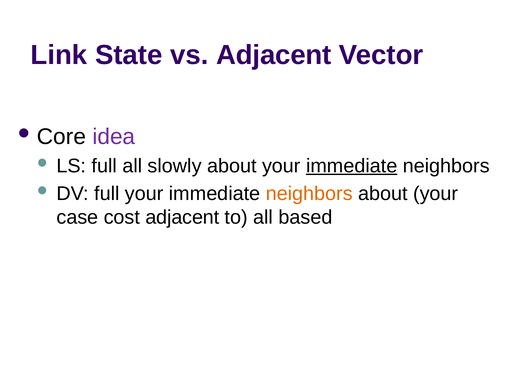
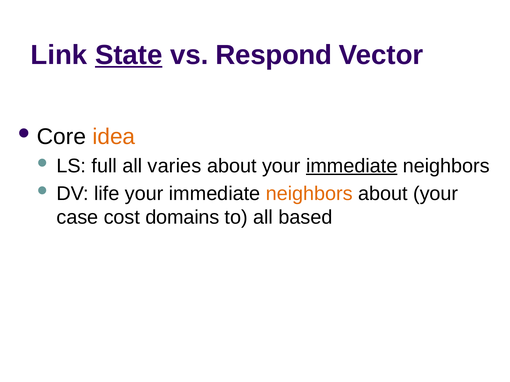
State underline: none -> present
vs Adjacent: Adjacent -> Respond
idea colour: purple -> orange
slowly: slowly -> varies
DV full: full -> life
cost adjacent: adjacent -> domains
